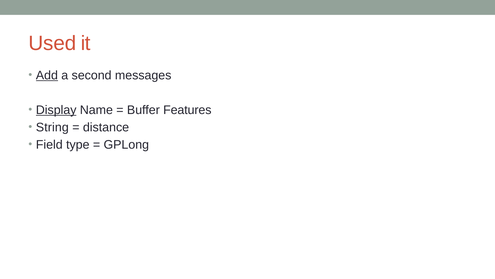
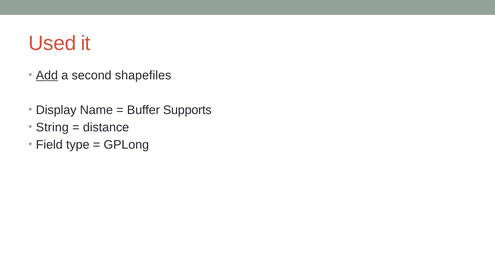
messages: messages -> shapefiles
Display underline: present -> none
Features: Features -> Supports
